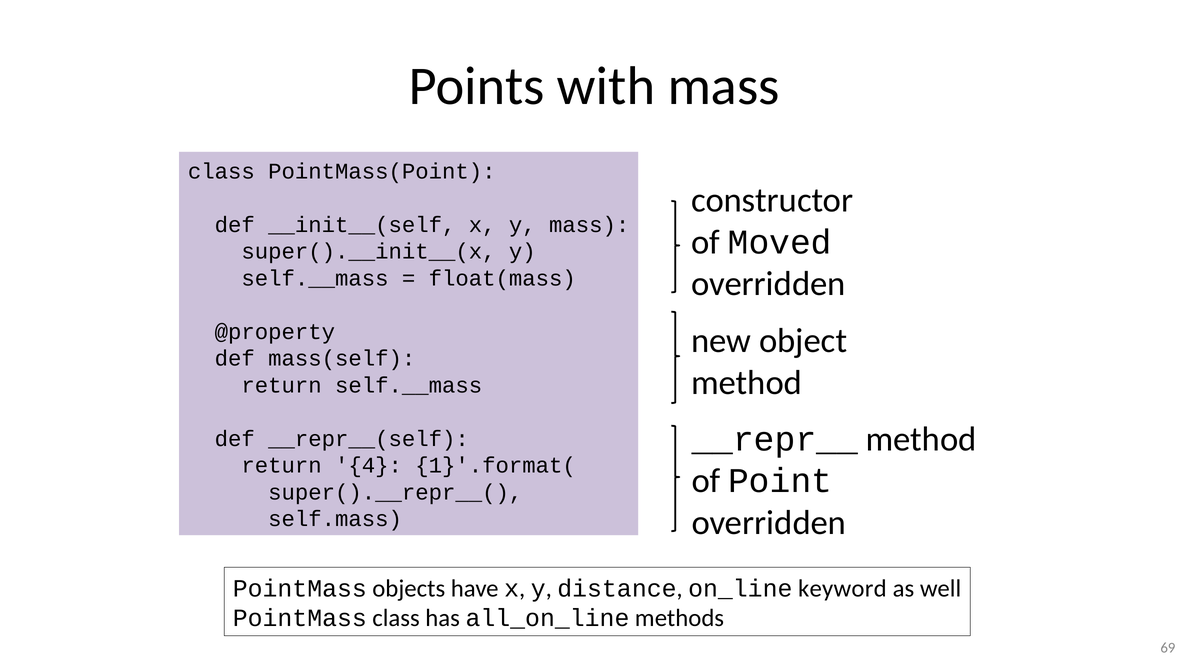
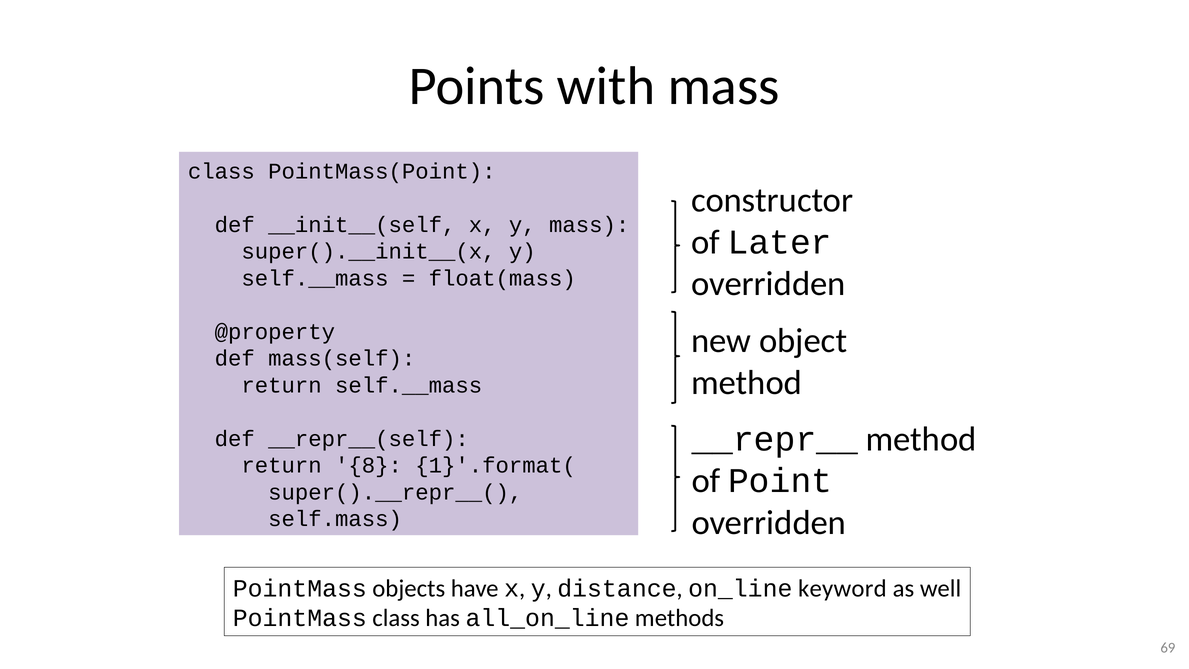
Moved: Moved -> Later
4: 4 -> 8
